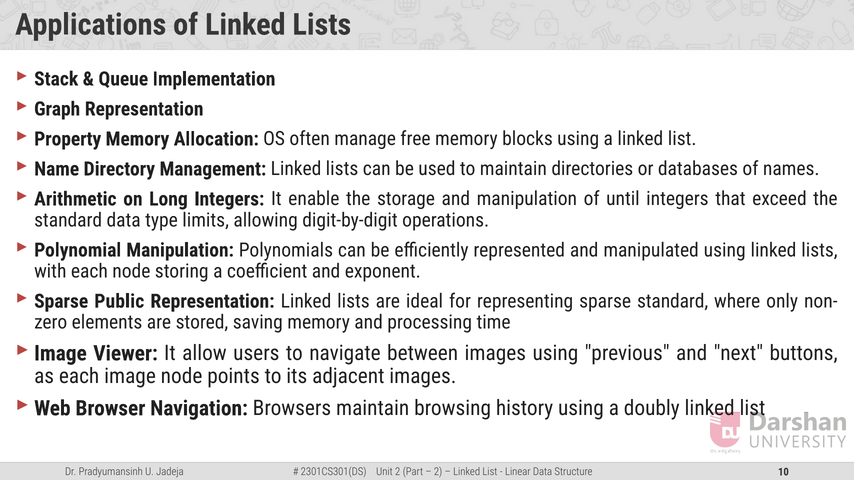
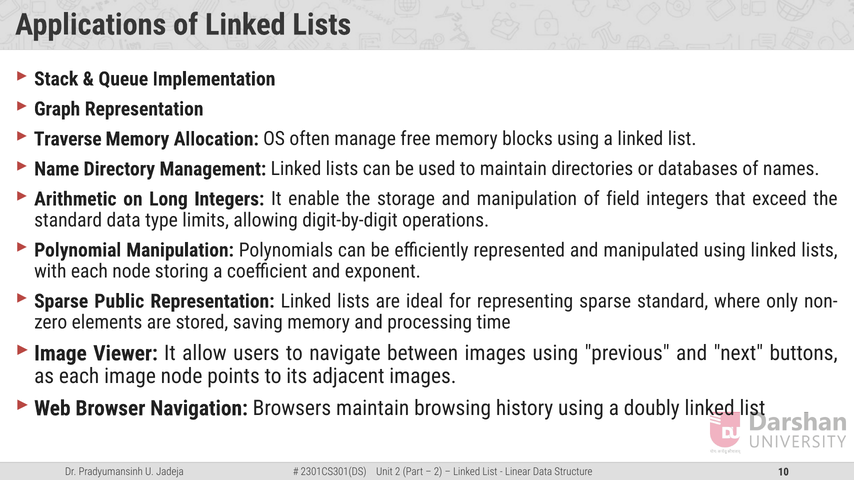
Property: Property -> Traverse
until: until -> field
